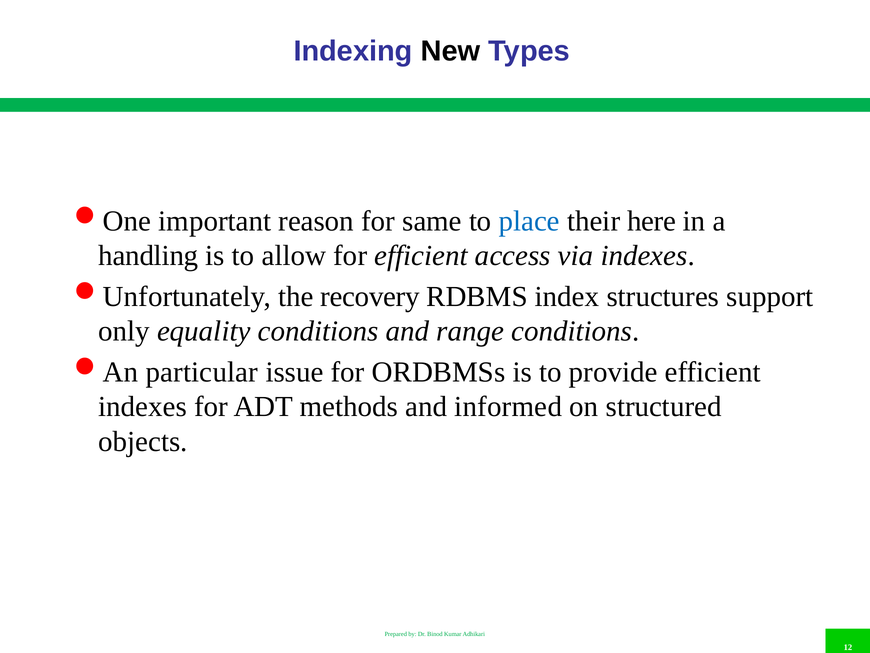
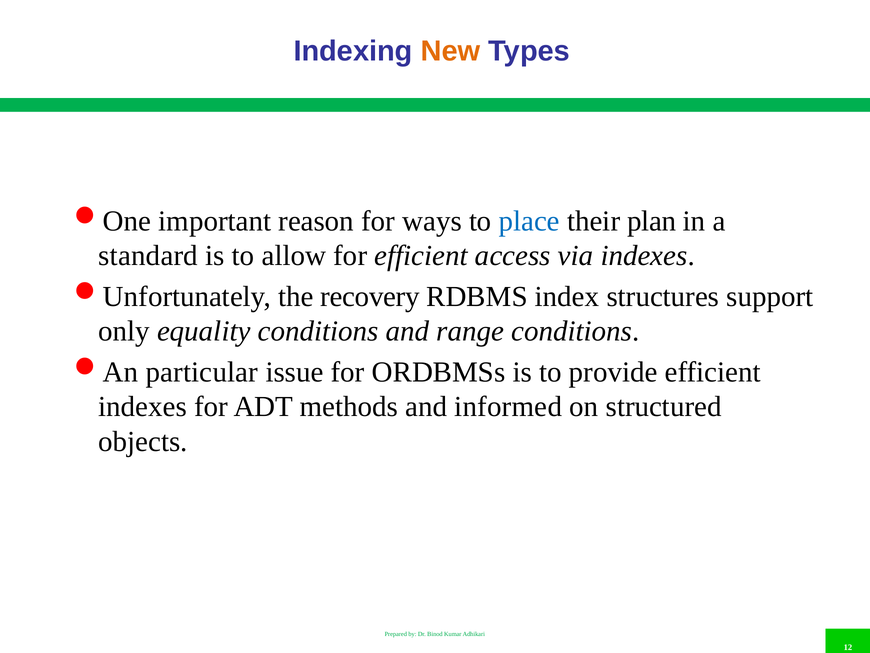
New colour: black -> orange
same: same -> ways
here: here -> plan
handling: handling -> standard
